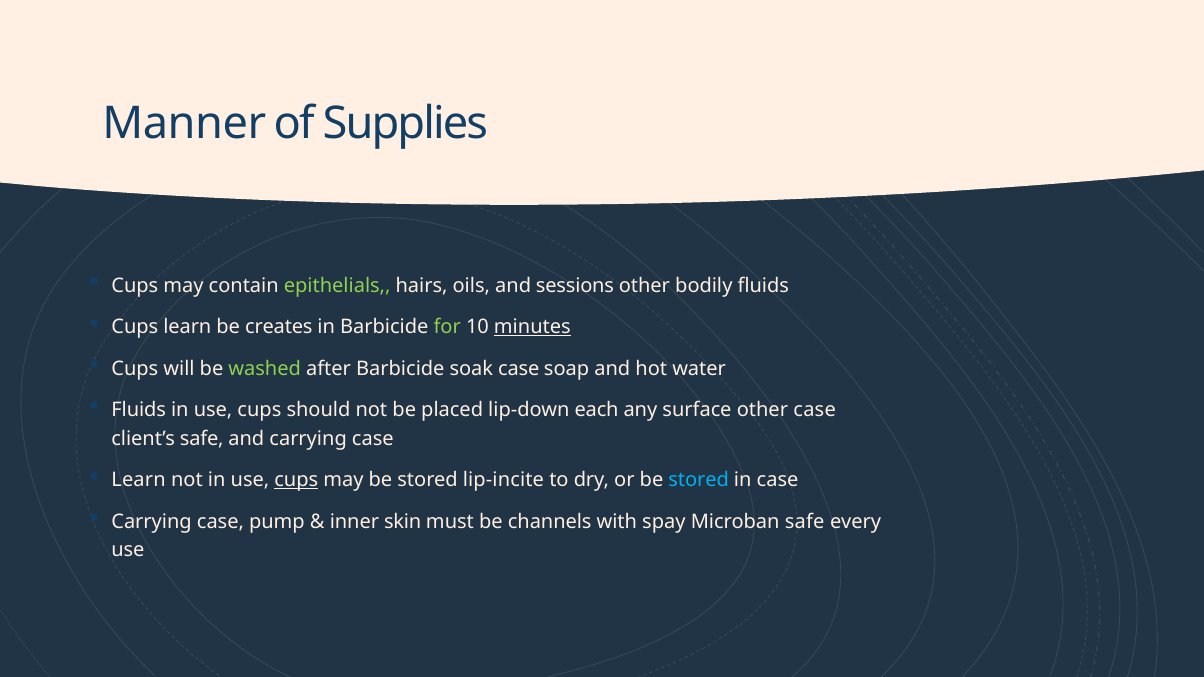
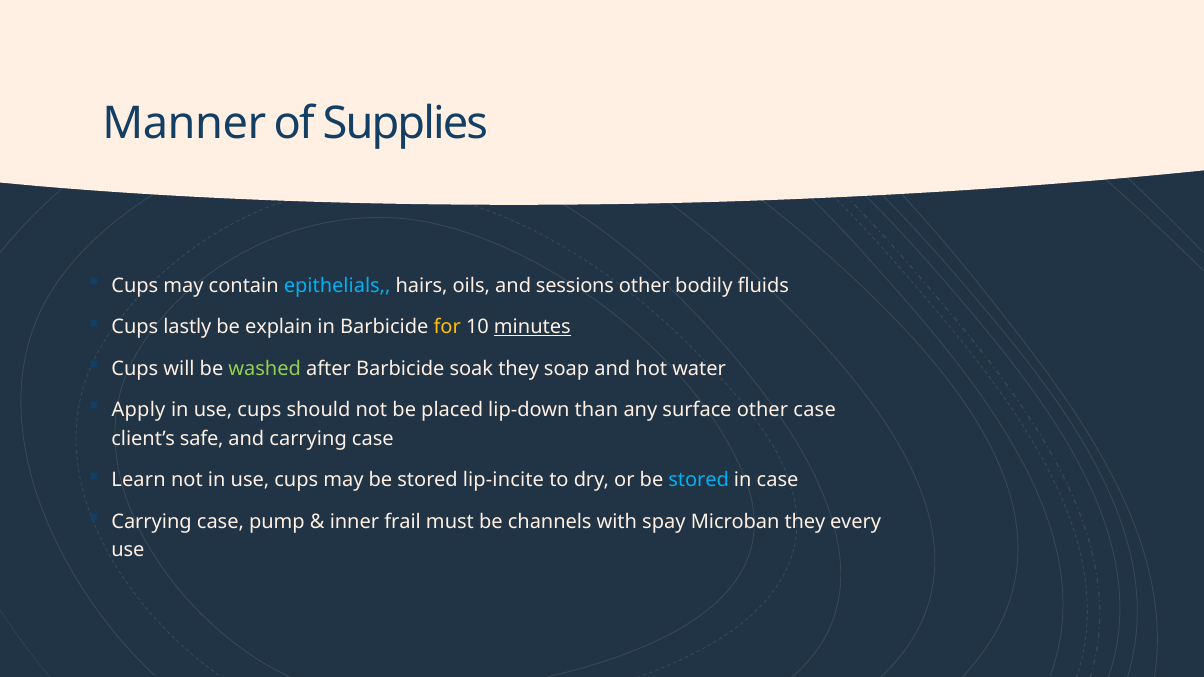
epithelials colour: light green -> light blue
Cups learn: learn -> lastly
creates: creates -> explain
for colour: light green -> yellow
soak case: case -> they
Fluids at (139, 410): Fluids -> Apply
each: each -> than
cups at (296, 480) underline: present -> none
skin: skin -> frail
Microban safe: safe -> they
